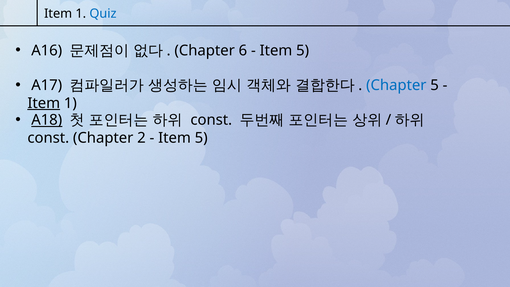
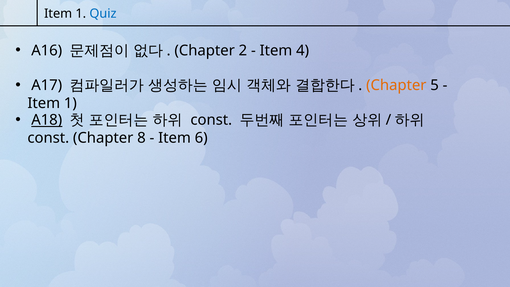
6: 6 -> 2
5 at (303, 50): 5 -> 4
Chapter at (396, 85) colour: blue -> orange
Item at (44, 103) underline: present -> none
2: 2 -> 8
5 at (201, 138): 5 -> 6
